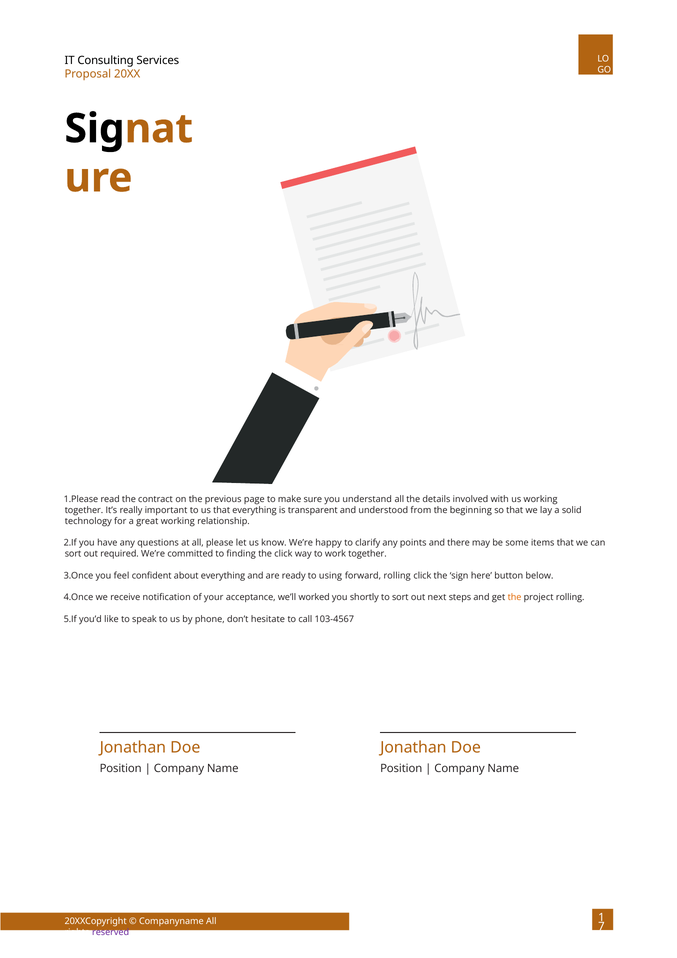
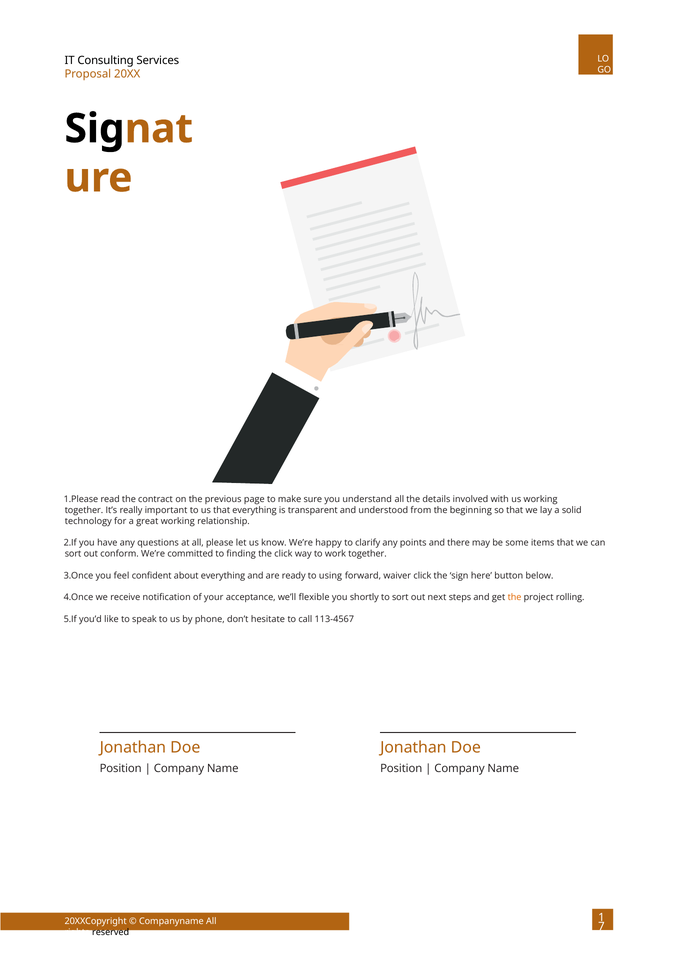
required: required -> conform
forward rolling: rolling -> waiver
worked: worked -> flexible
103-4567: 103-4567 -> 113-4567
reserved colour: purple -> black
